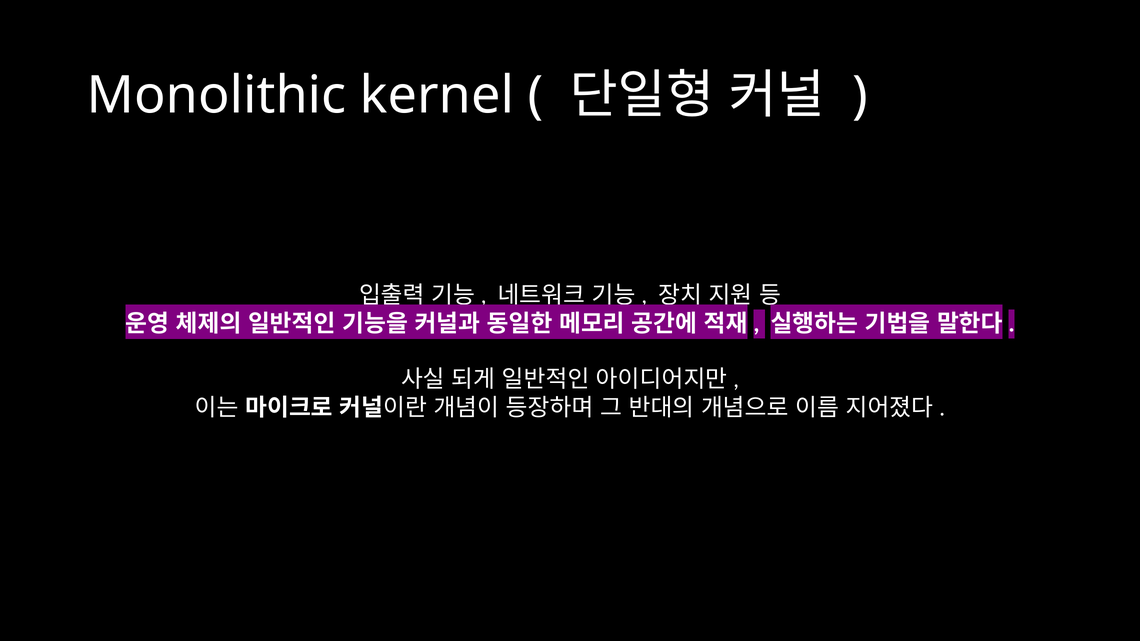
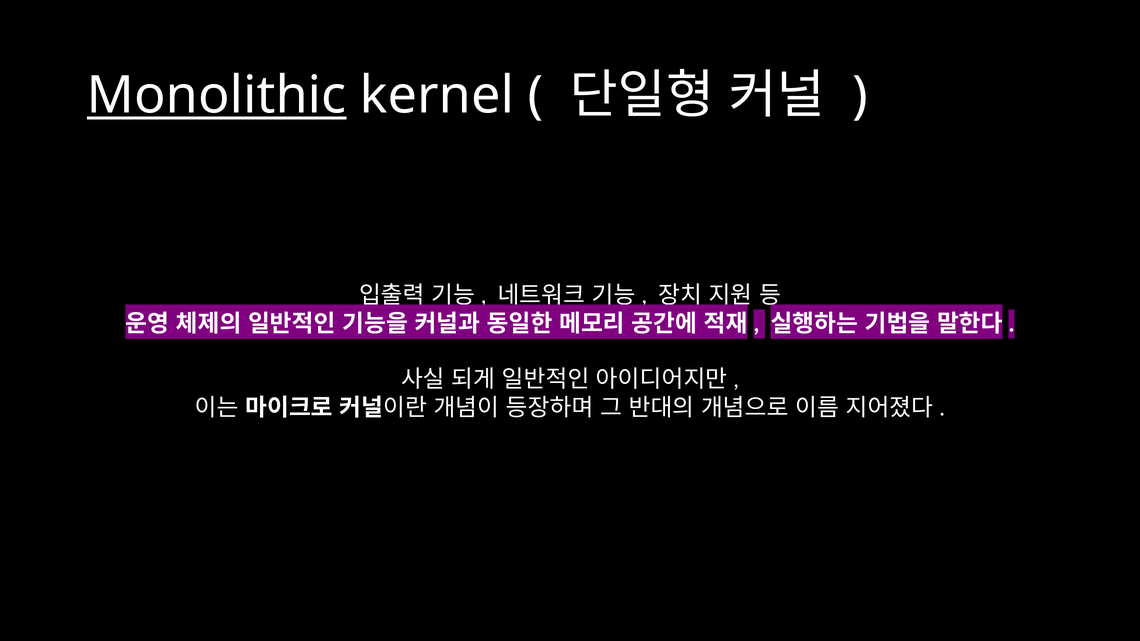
Monolithic underline: none -> present
